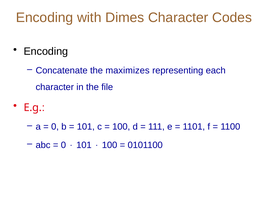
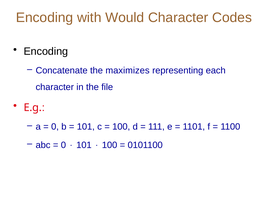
Dimes: Dimes -> Would
